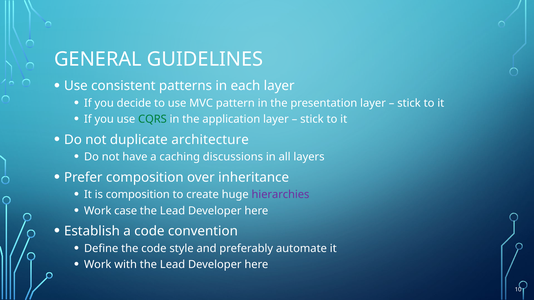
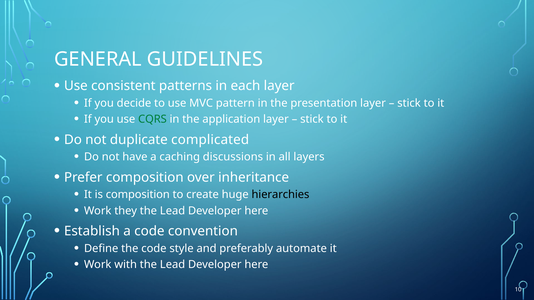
architecture: architecture -> complicated
hierarchies colour: purple -> black
case: case -> they
